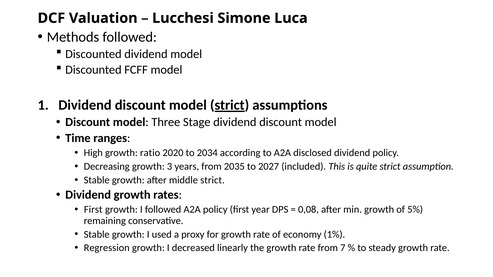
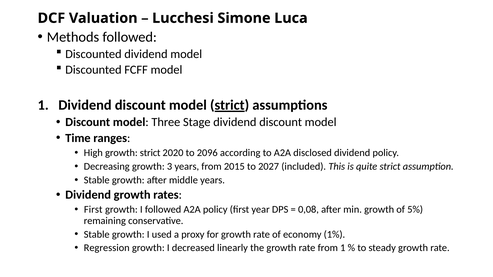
growth ratio: ratio -> strict
2034: 2034 -> 2096
2035: 2035 -> 2015
middle strict: strict -> years
from 7: 7 -> 1
